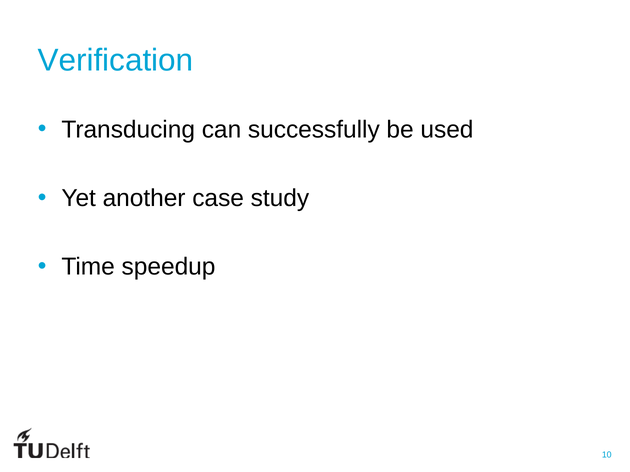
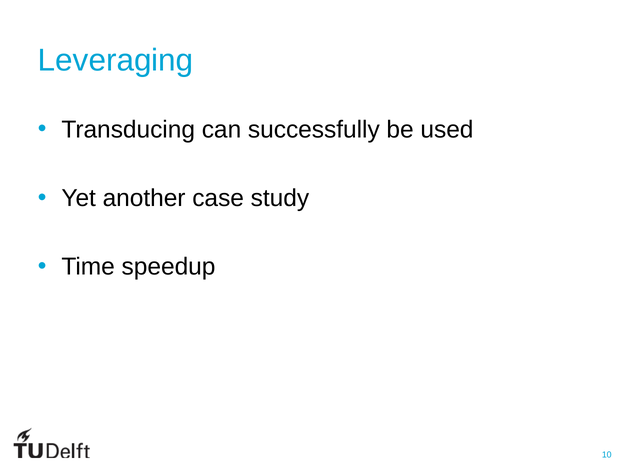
Verification: Verification -> Leveraging
